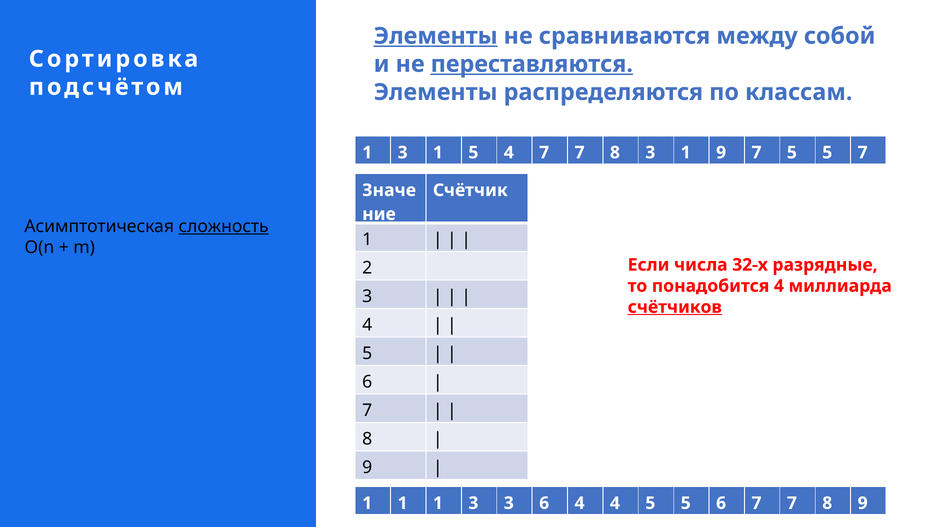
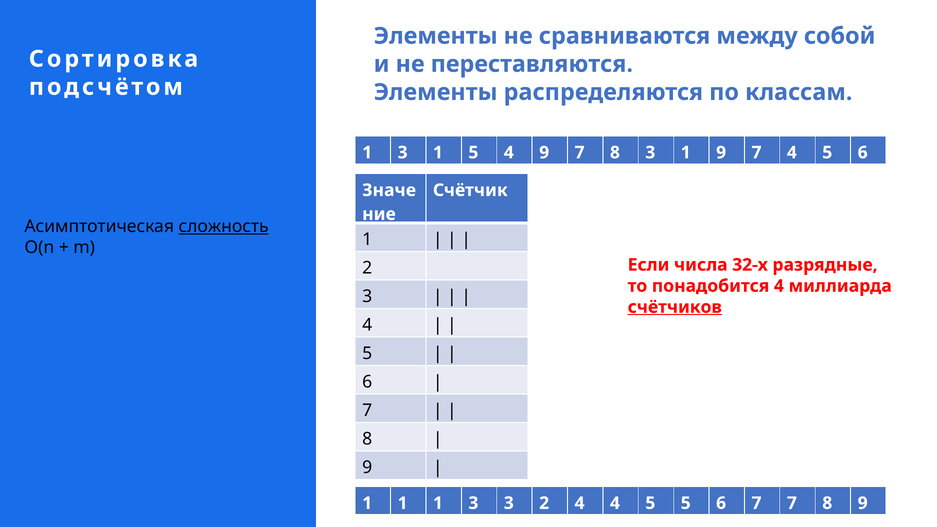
Элементы at (436, 36) underline: present -> none
переставляются underline: present -> none
4 7: 7 -> 9
7 5: 5 -> 4
7 at (863, 153): 7 -> 6
3 6: 6 -> 2
